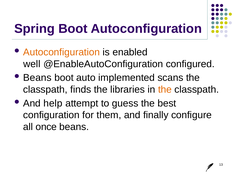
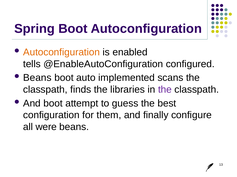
well: well -> tells
the at (165, 90) colour: orange -> purple
And help: help -> boot
once: once -> were
